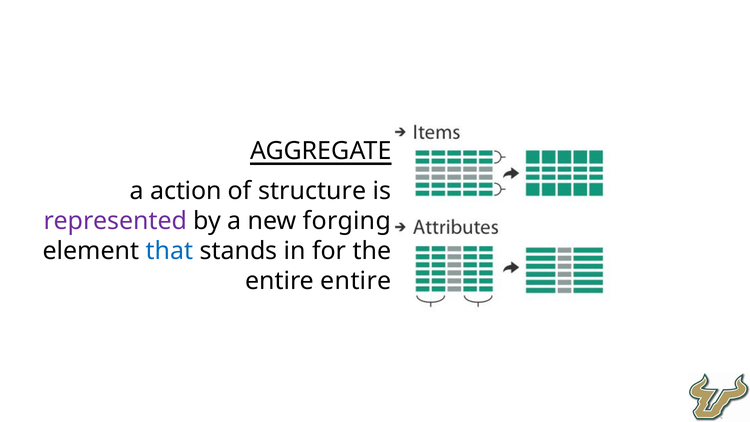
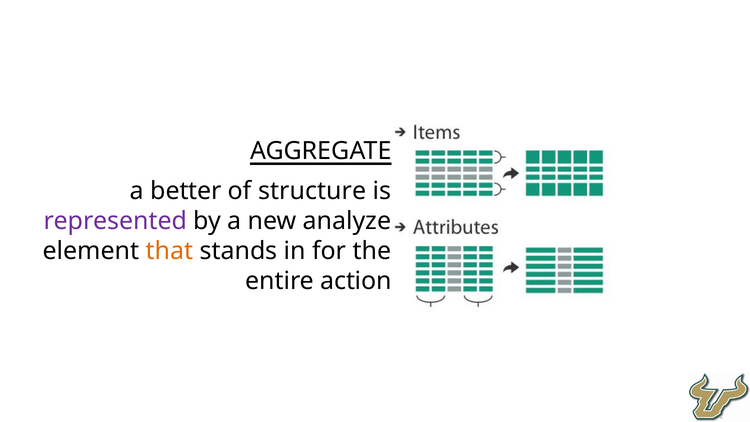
action: action -> better
forging: forging -> analyze
that colour: blue -> orange
entire entire: entire -> action
